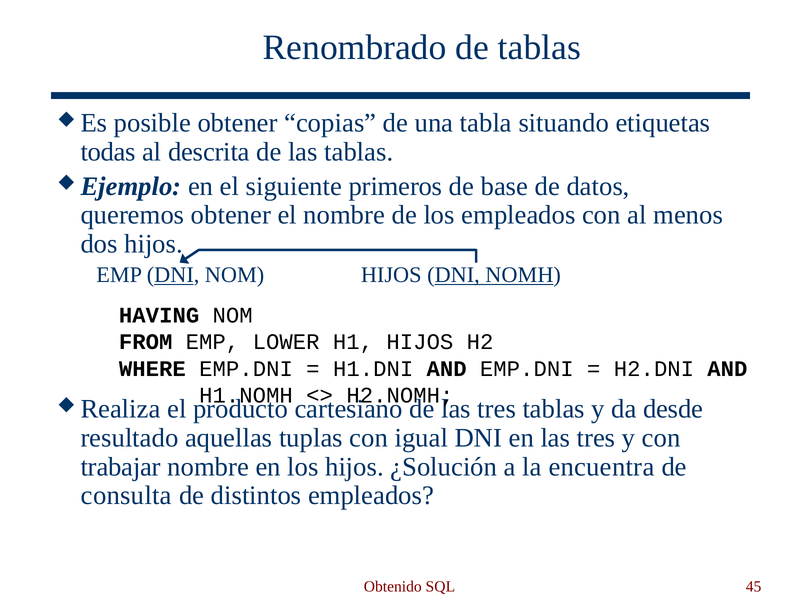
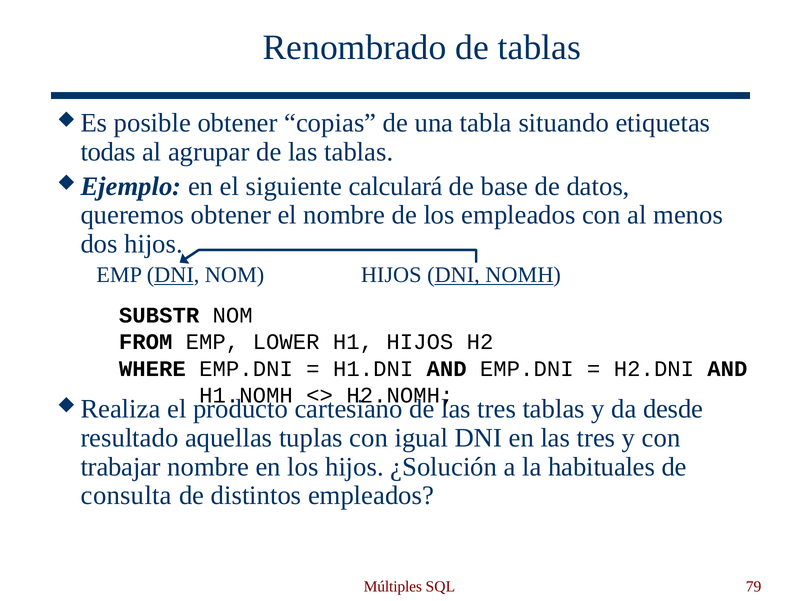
descrita: descrita -> agrupar
primeros: primeros -> calculará
HAVING: HAVING -> SUBSTR
encuentra: encuentra -> habituales
Obtenido: Obtenido -> Múltiples
45: 45 -> 79
